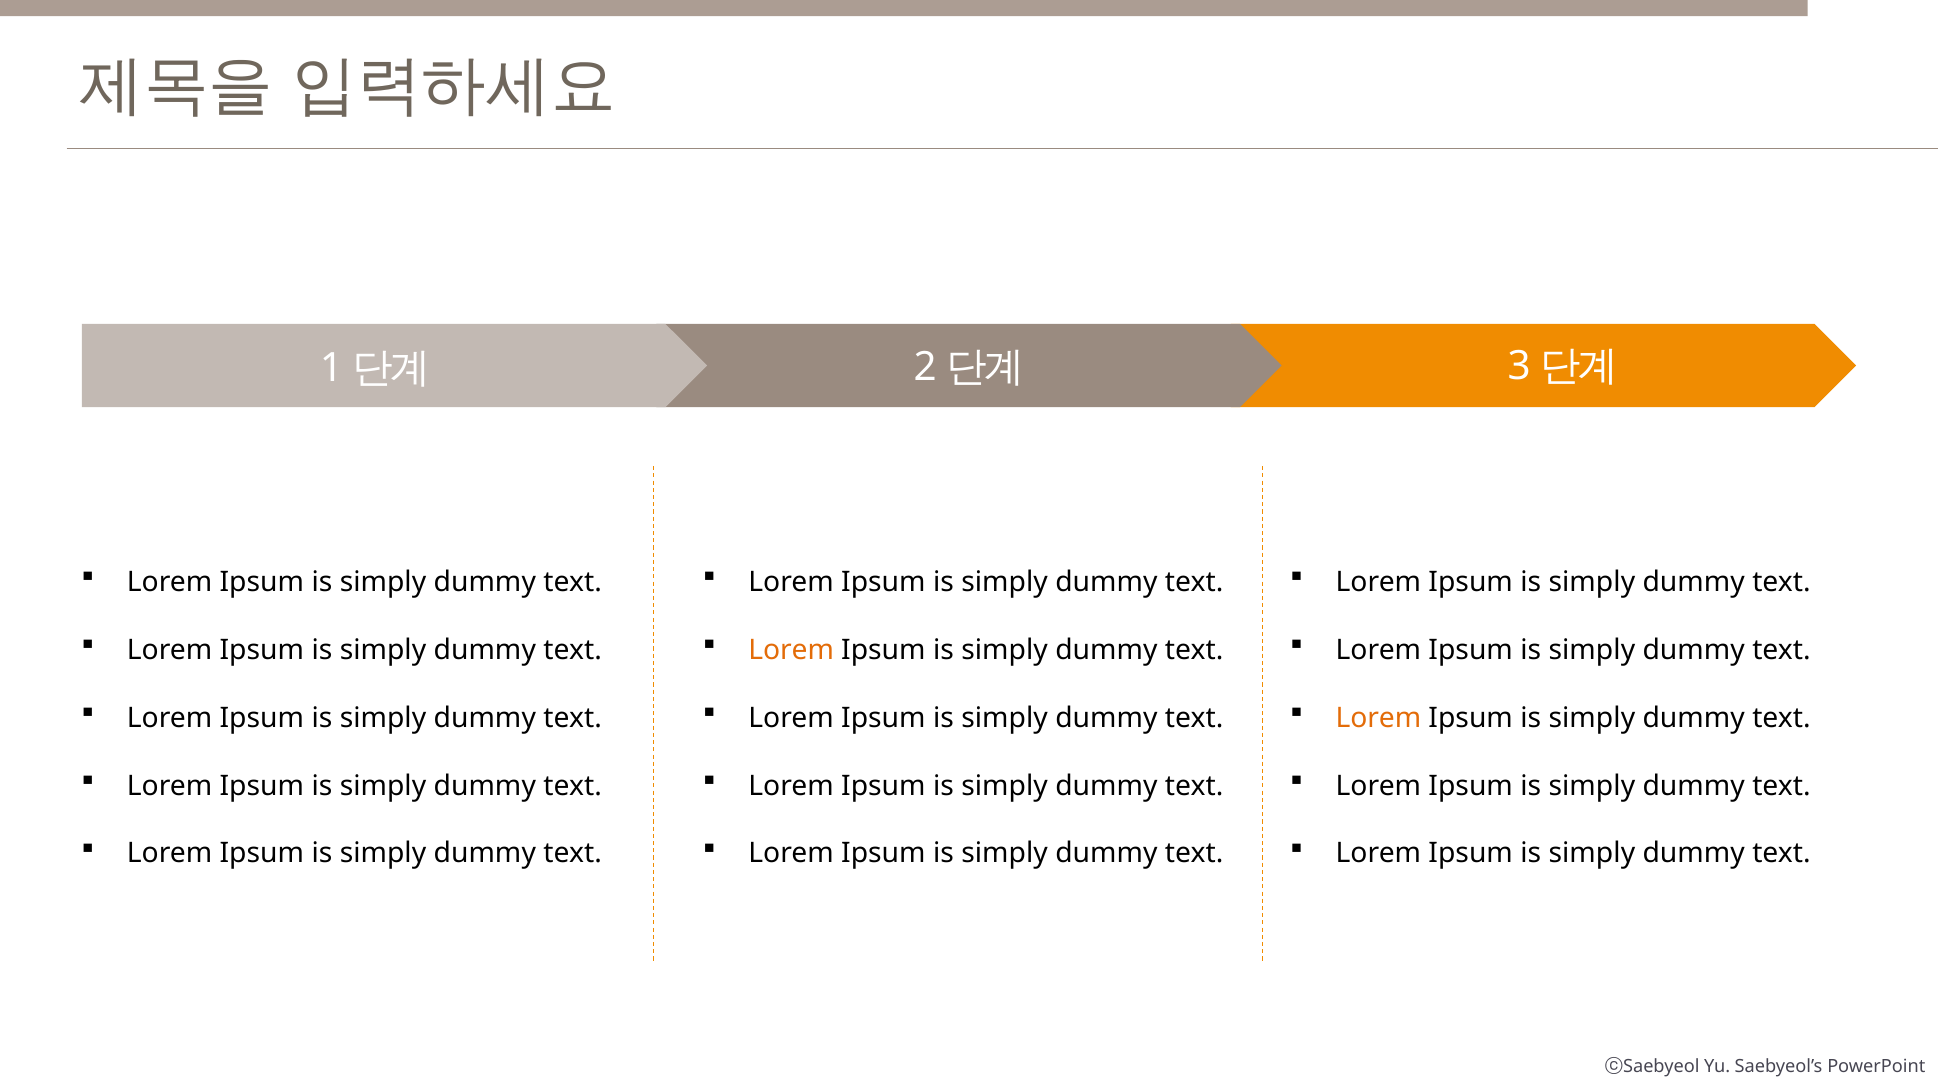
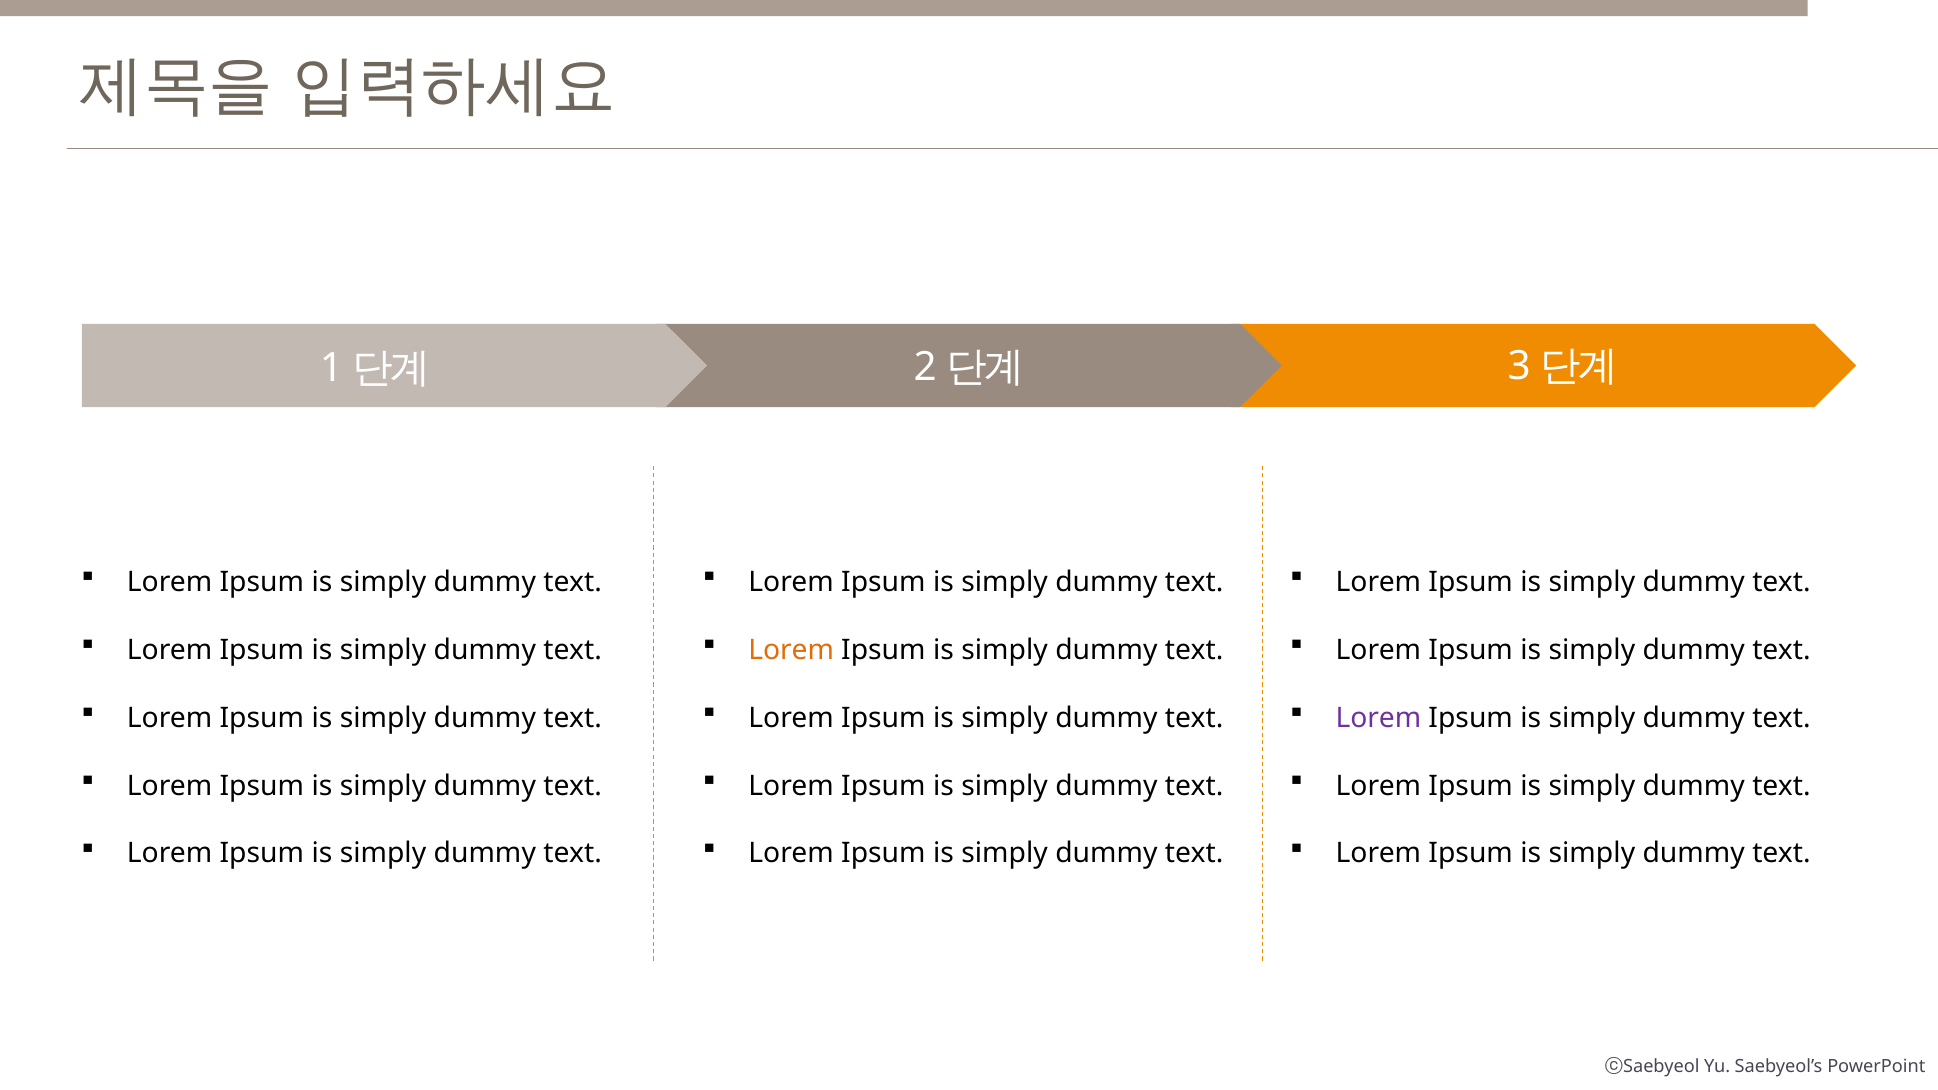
Lorem at (1378, 718) colour: orange -> purple
